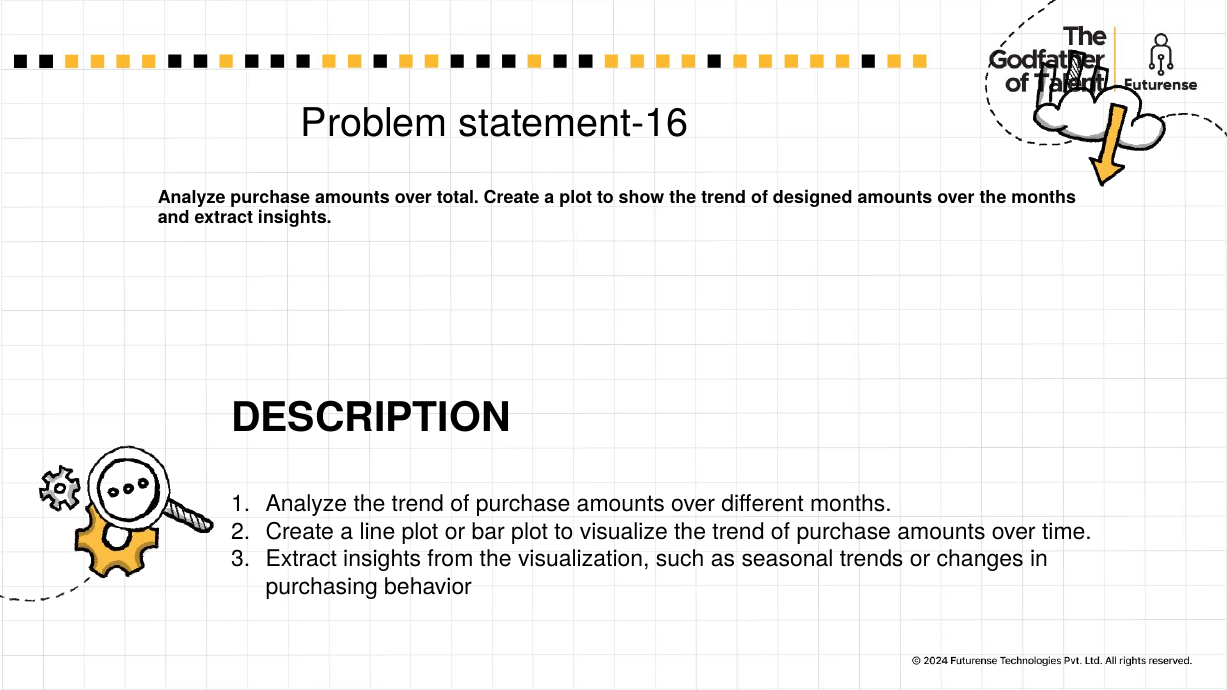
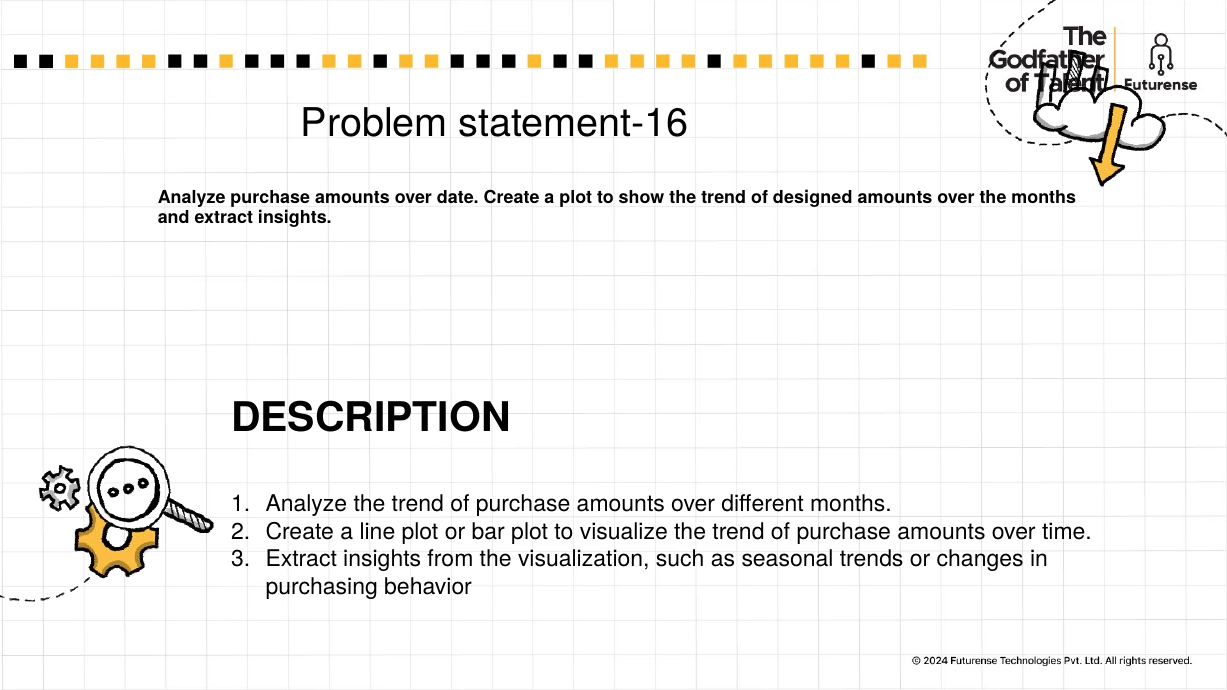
total: total -> date
